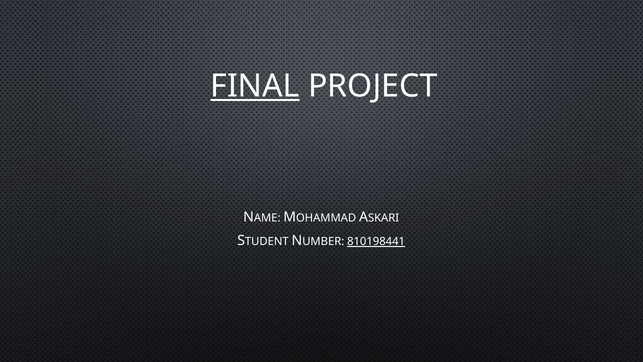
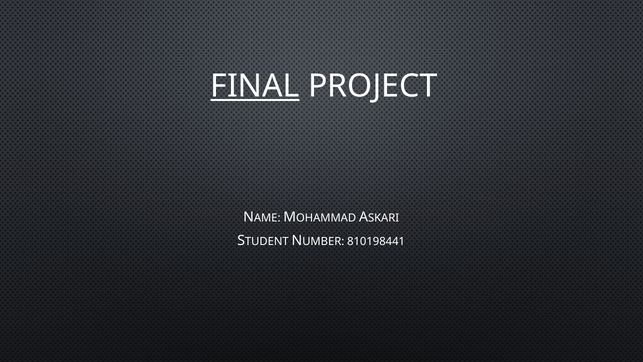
810198441 underline: present -> none
